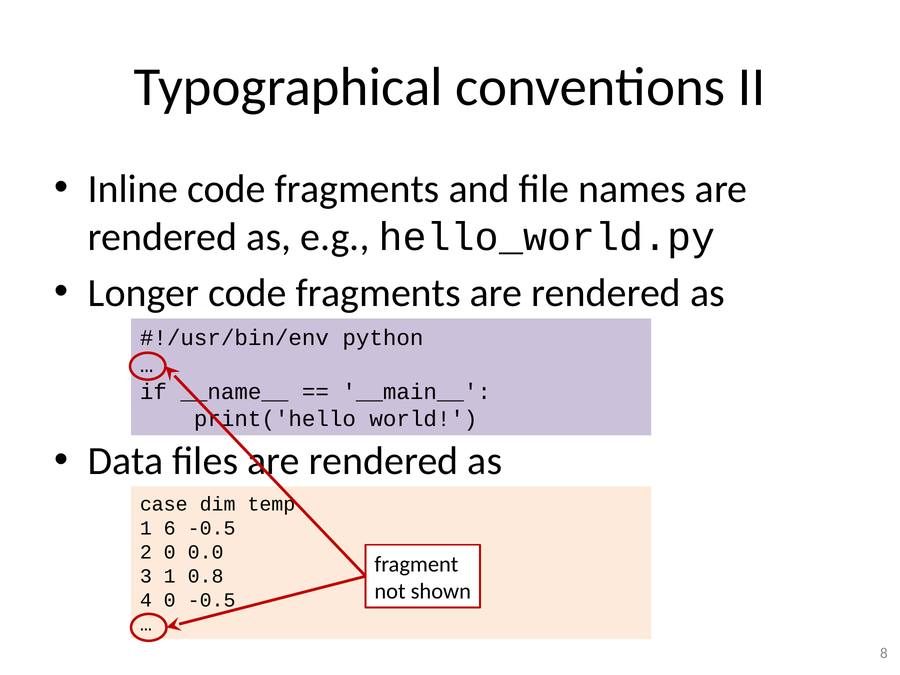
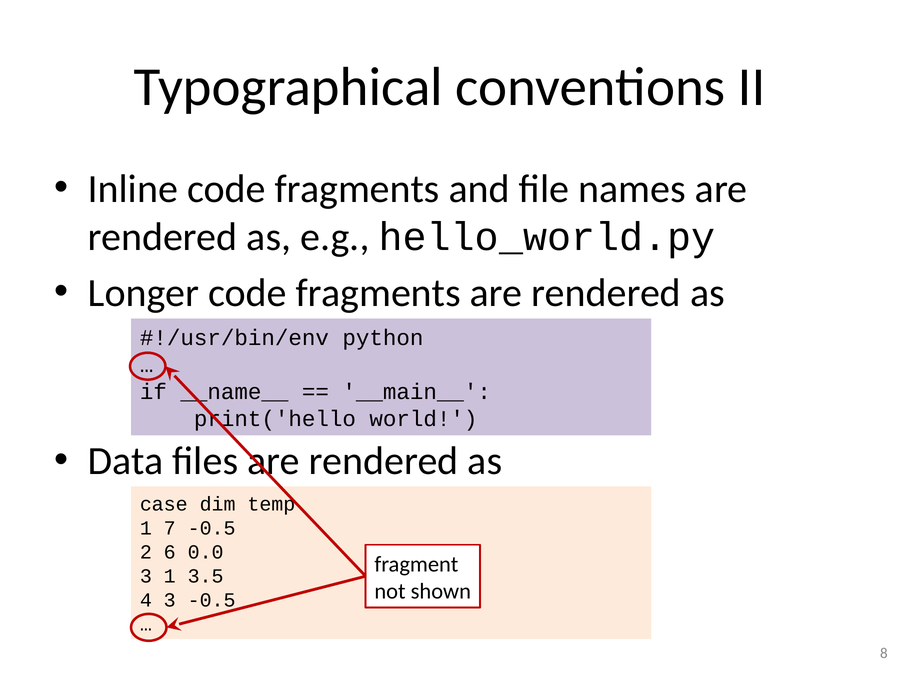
6: 6 -> 7
2 0: 0 -> 6
0.8: 0.8 -> 3.5
4 0: 0 -> 3
